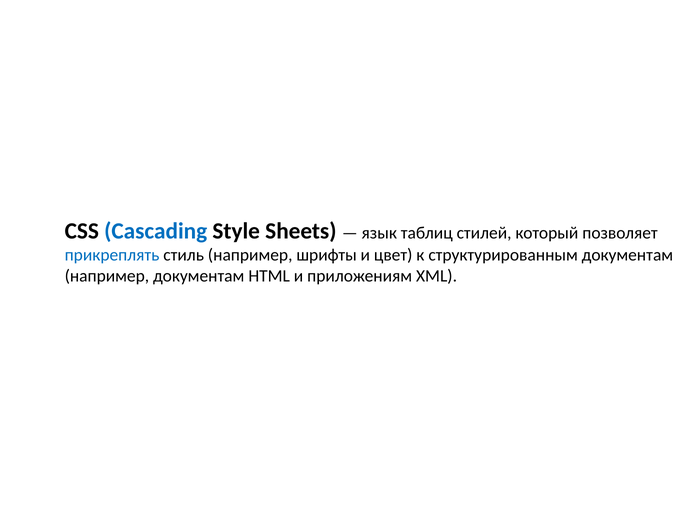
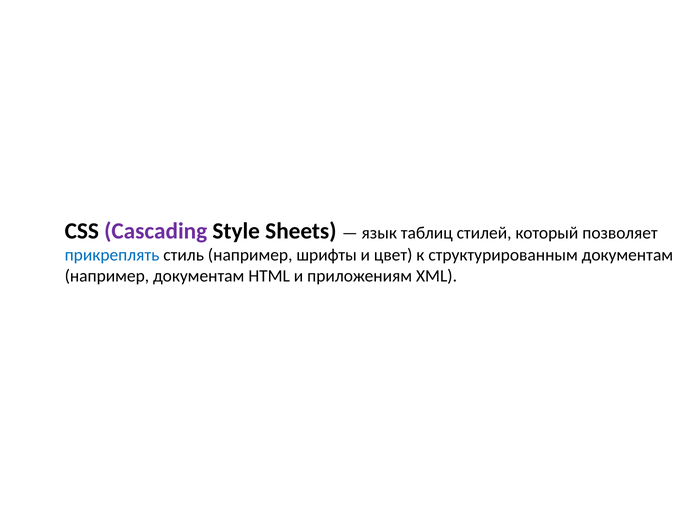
Cascading colour: blue -> purple
